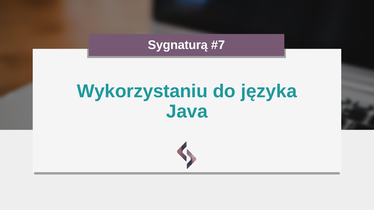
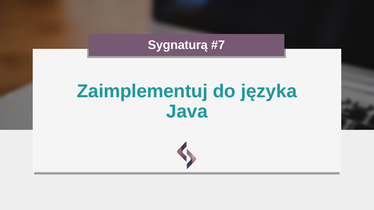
Wykorzystaniu: Wykorzystaniu -> Zaimplementuj
